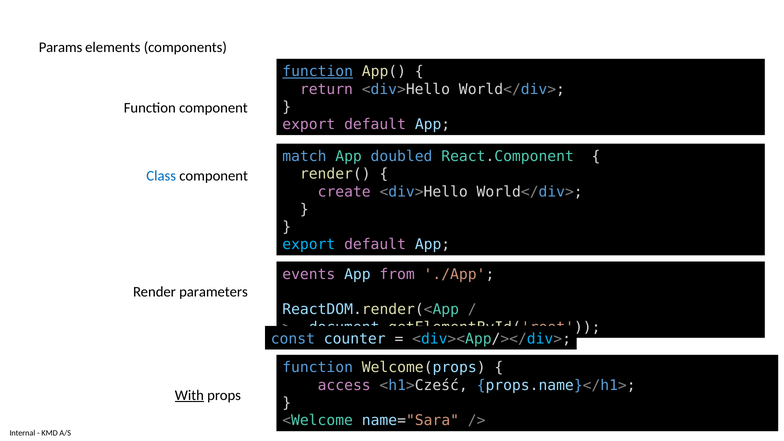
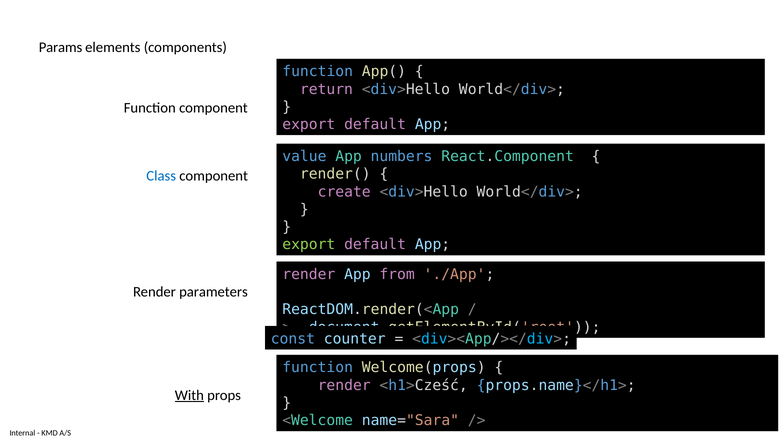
function at (318, 72) underline: present -> none
match: match -> value
doubled: doubled -> numbers
export at (309, 245) colour: light blue -> light green
events at (309, 274): events -> render
access at (344, 385): access -> render
